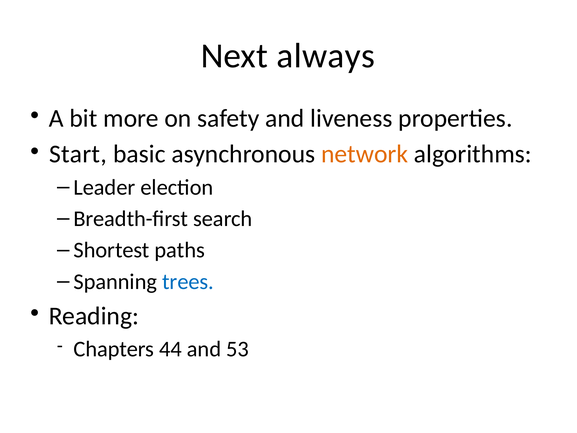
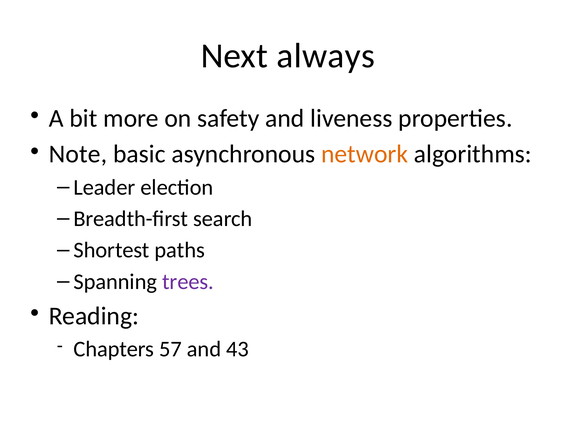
Start: Start -> Note
trees colour: blue -> purple
44: 44 -> 57
53: 53 -> 43
